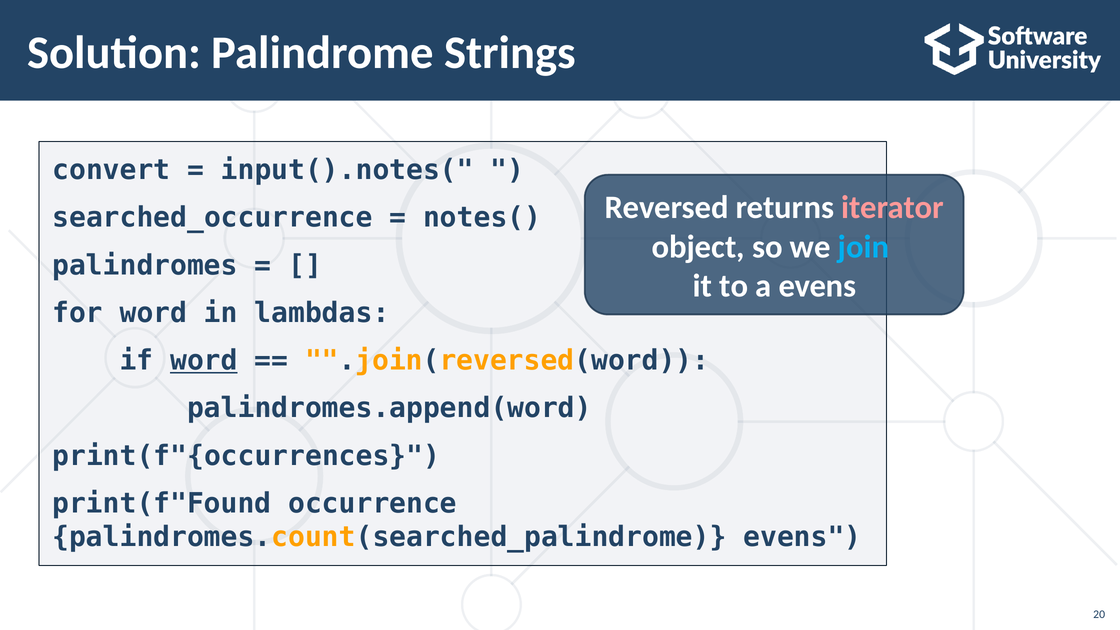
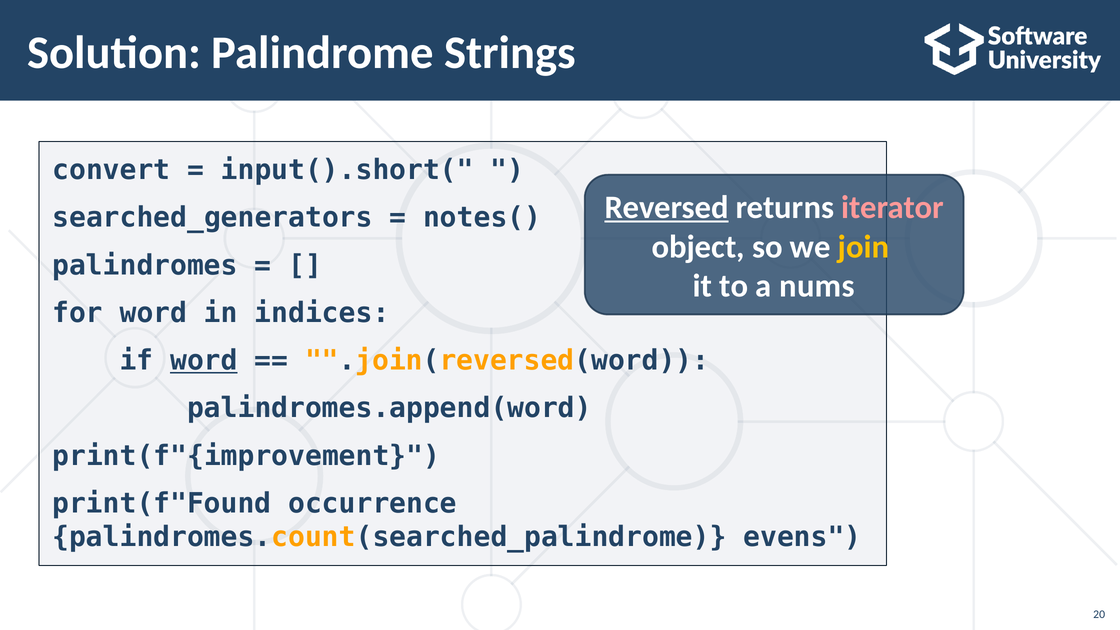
input().notes(: input().notes( -> input().short(
Reversed underline: none -> present
searched_occurrence: searched_occurrence -> searched_generators
join colour: light blue -> yellow
a evens: evens -> nums
lambdas: lambdas -> indices
print(f"{occurrences: print(f"{occurrences -> print(f"{improvement
